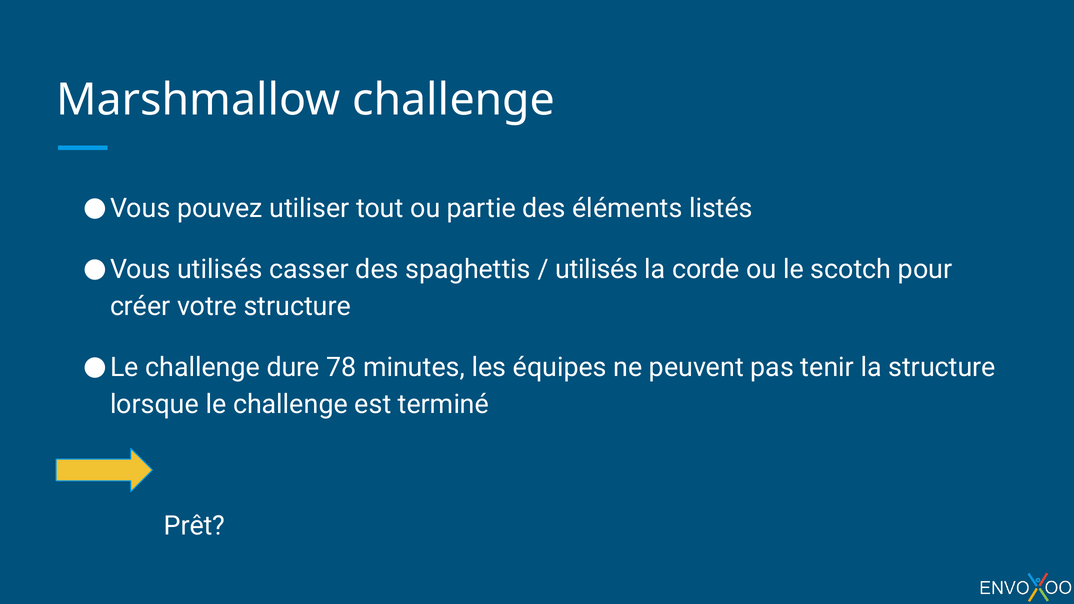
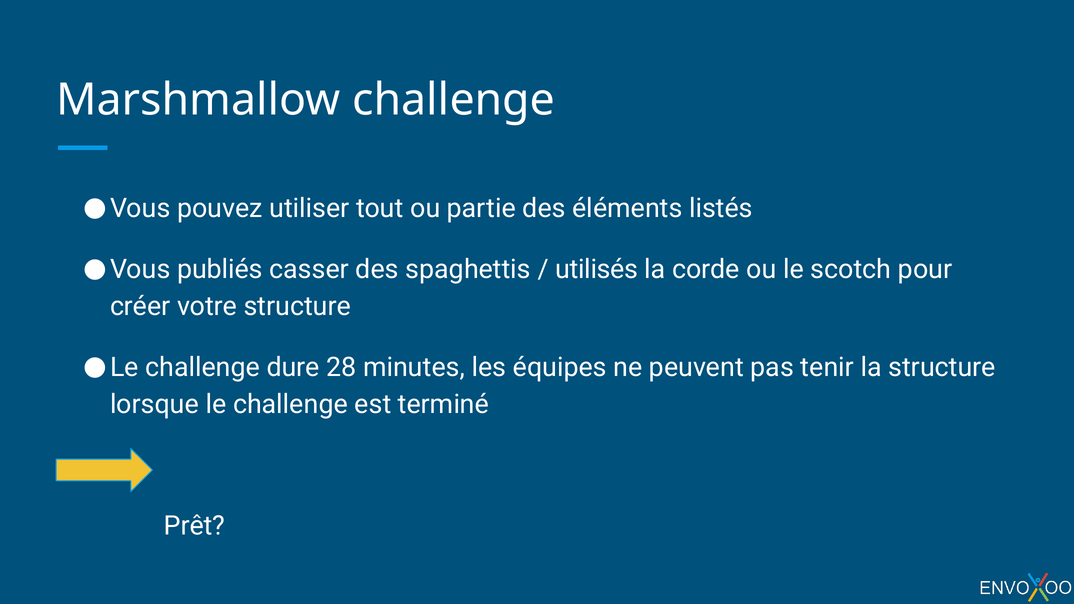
utilisés at (220, 269): utilisés -> publiés
78: 78 -> 28
